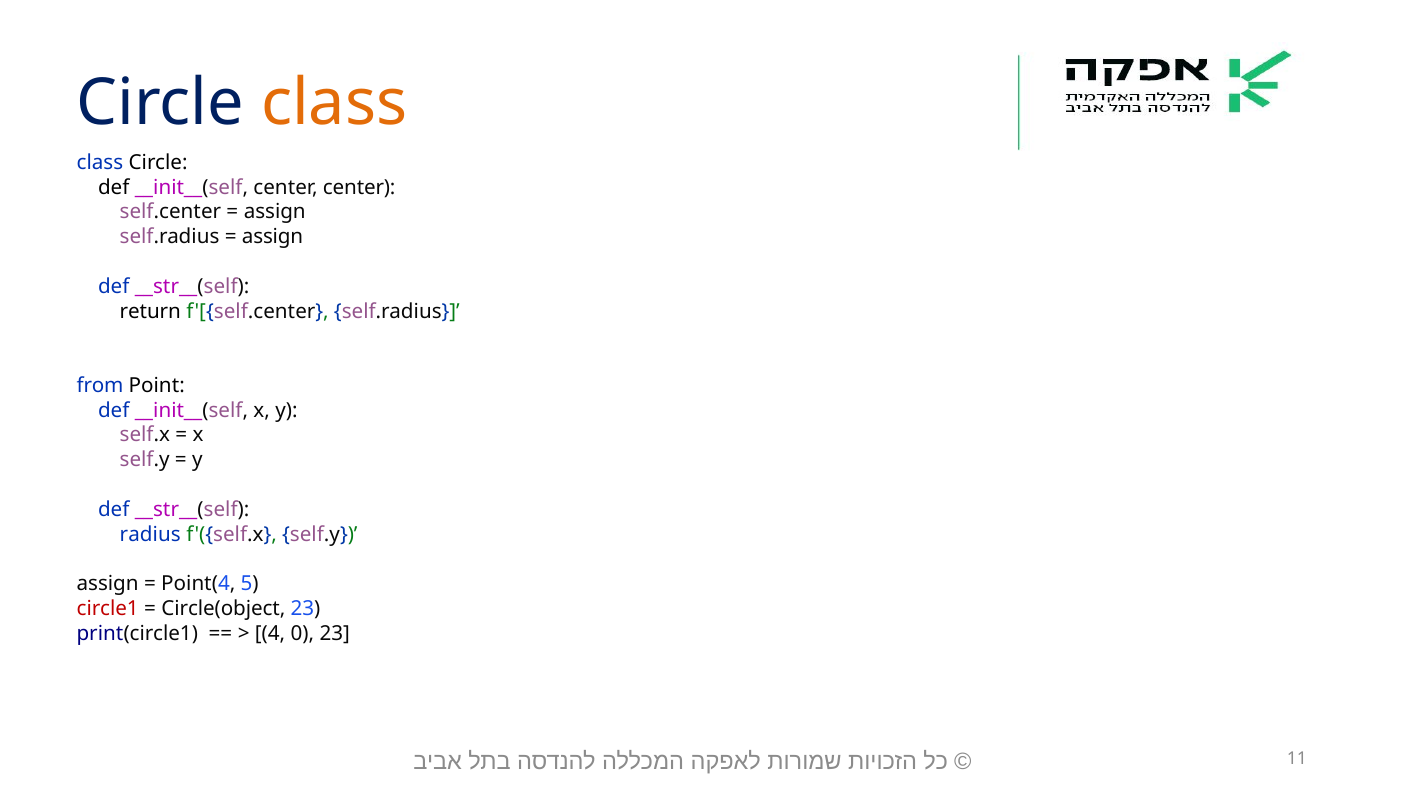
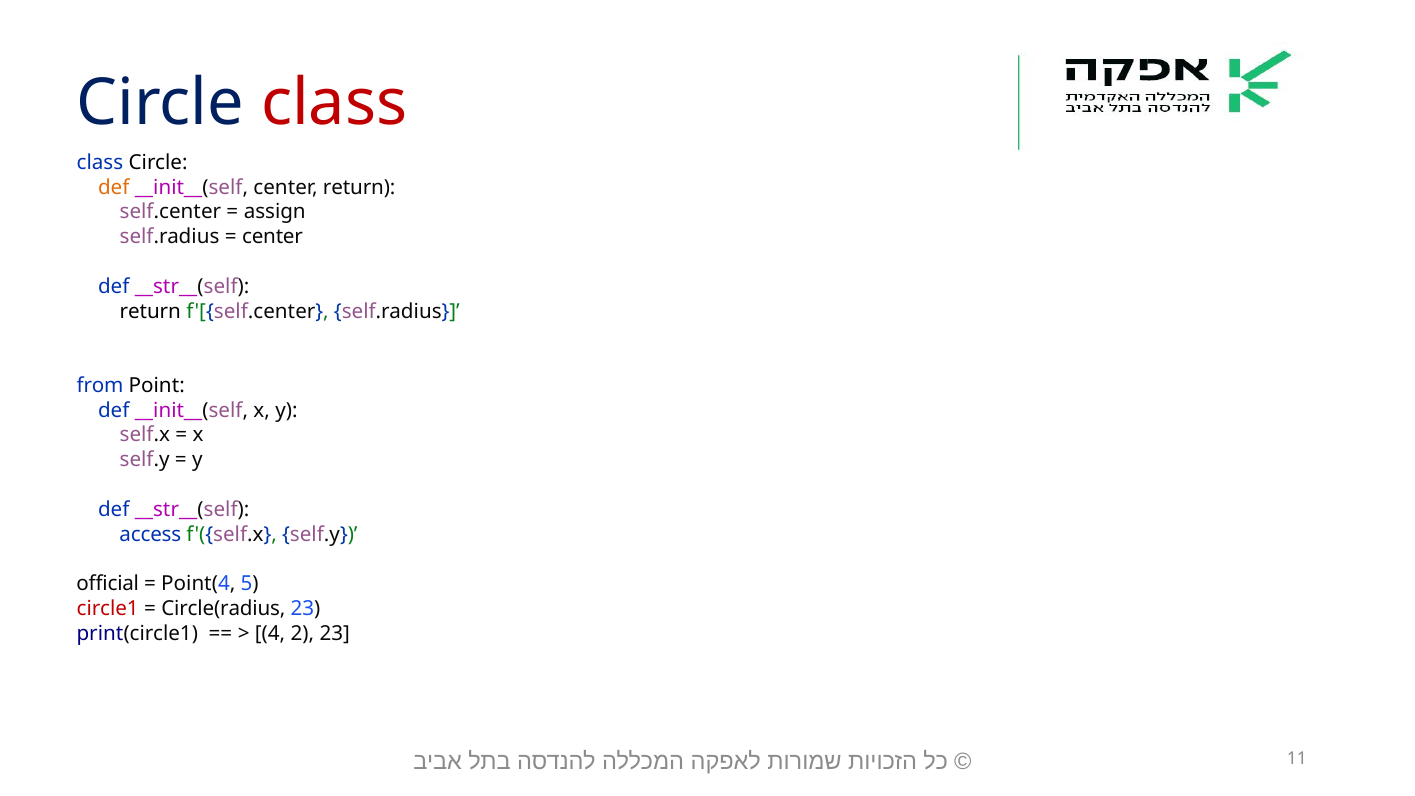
class at (334, 103) colour: orange -> red
def at (114, 187) colour: black -> orange
center center: center -> return
assign at (273, 237): assign -> center
radius: radius -> access
assign at (108, 584): assign -> official
Circle(object: Circle(object -> Circle(radius
0: 0 -> 2
